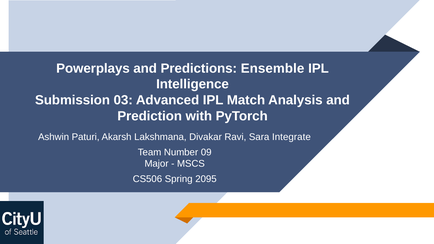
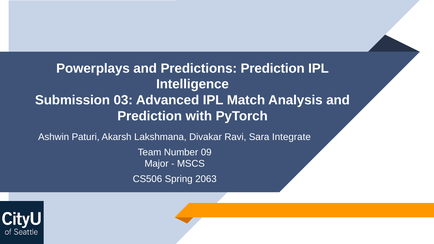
Predictions Ensemble: Ensemble -> Prediction
2095: 2095 -> 2063
